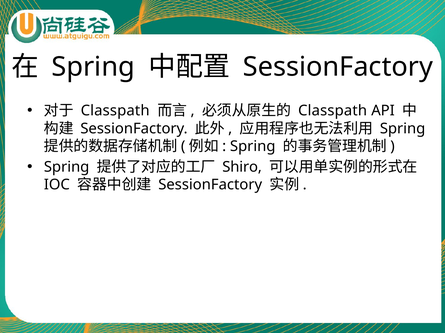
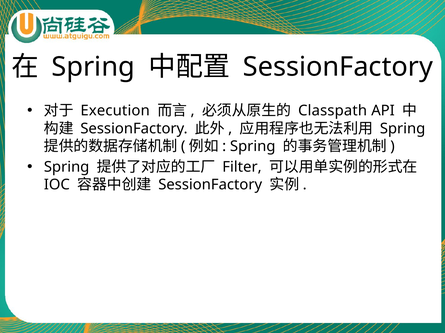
Classpath at (115, 111): Classpath -> Execution
Shiro: Shiro -> Filter
